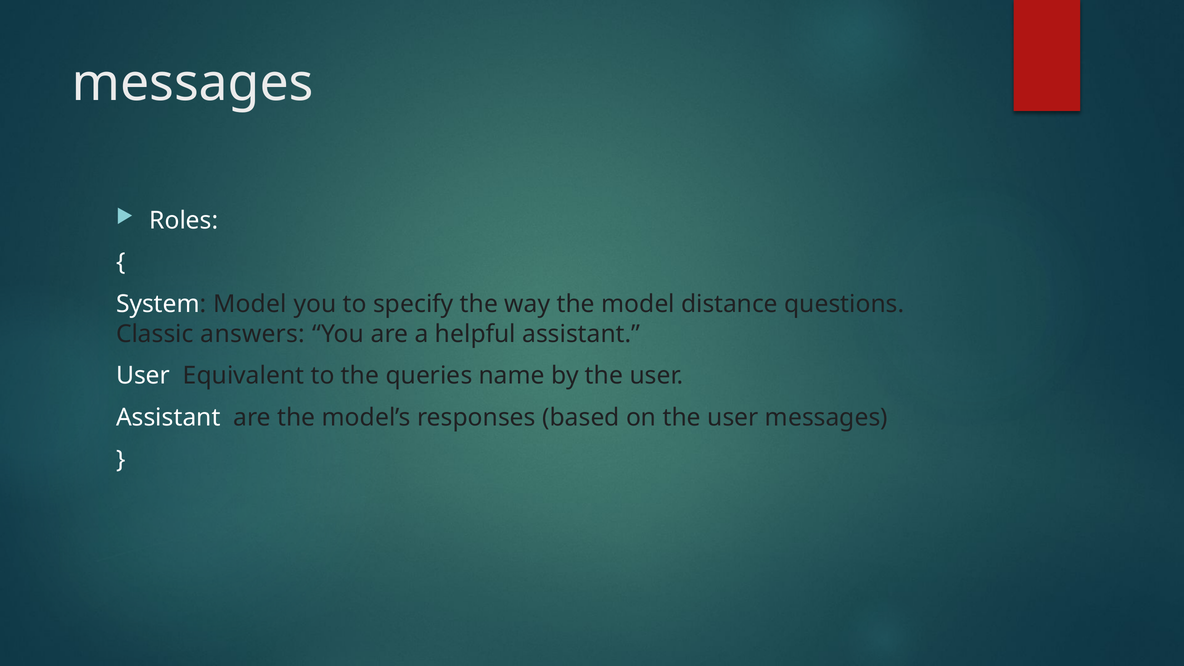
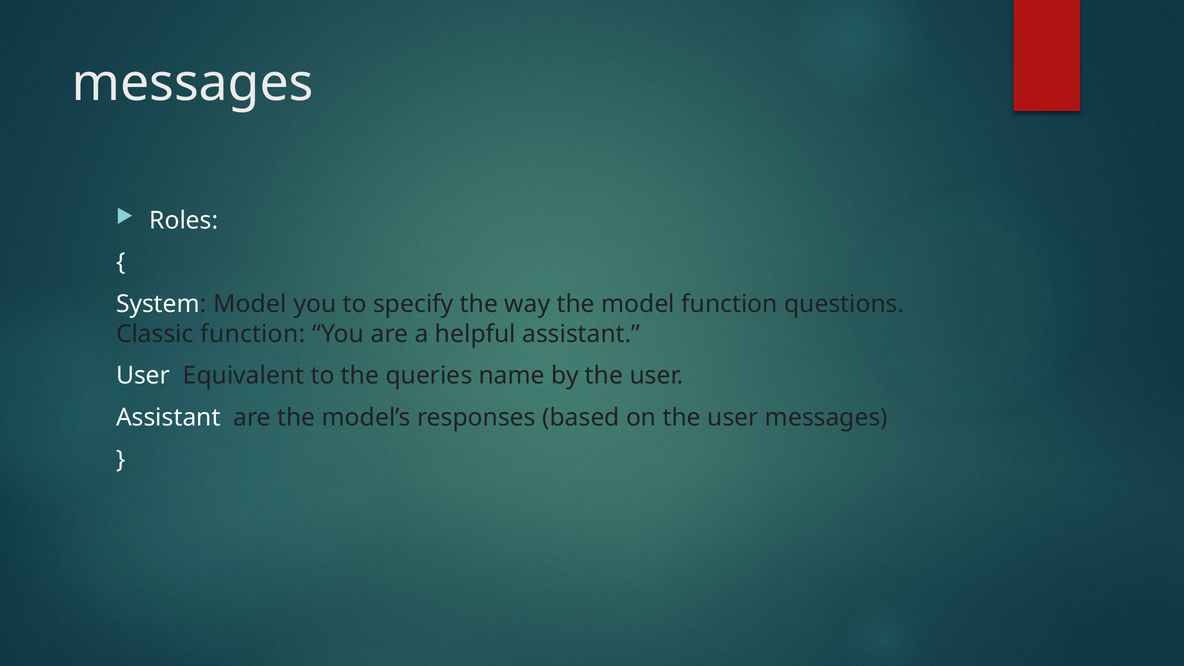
model distance: distance -> function
Classic answers: answers -> function
